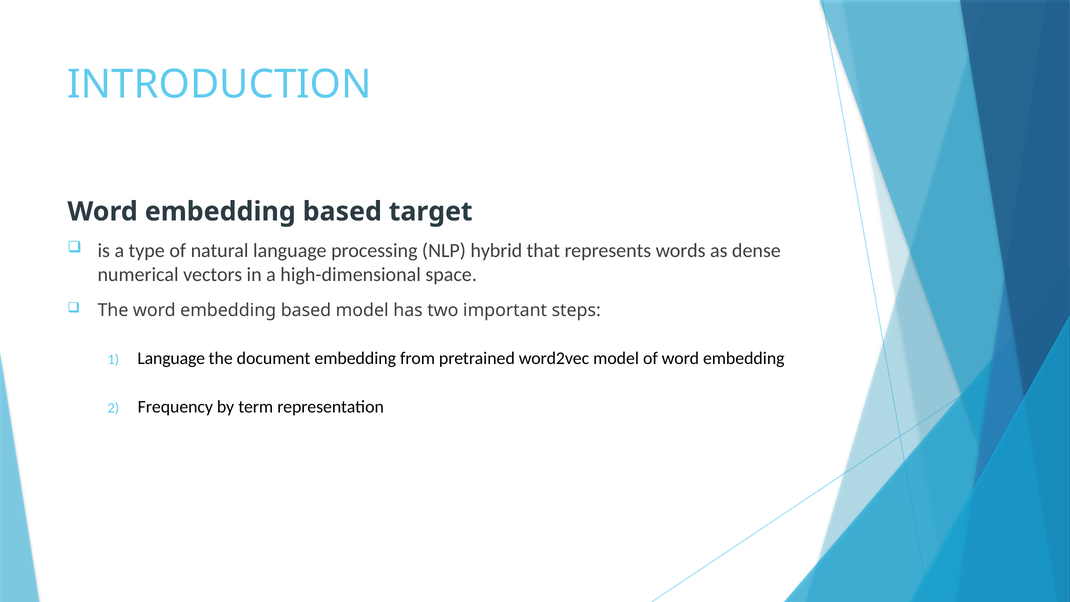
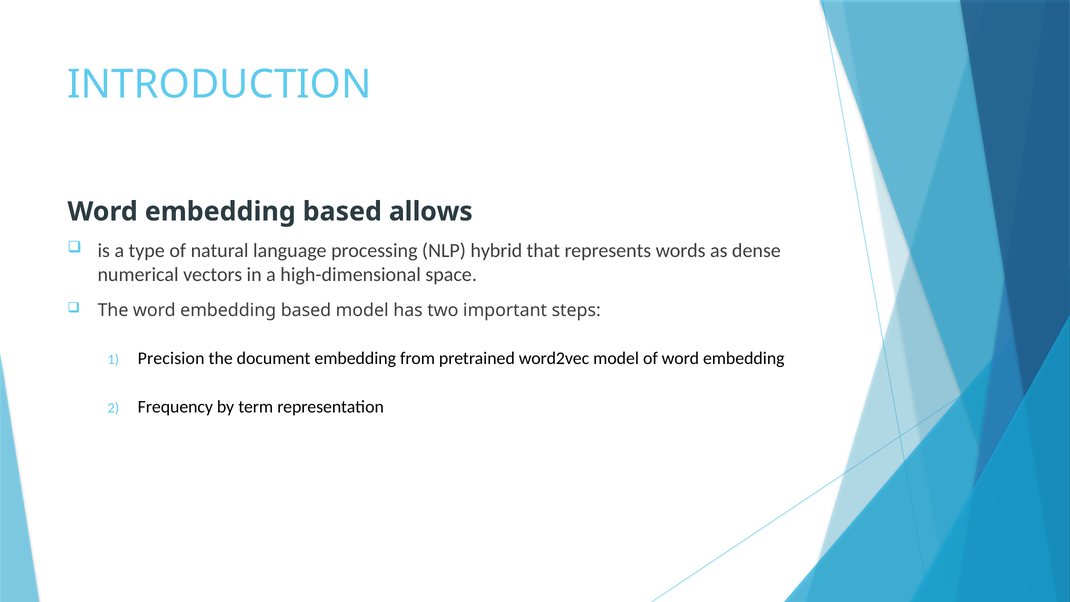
target: target -> allows
Language at (171, 358): Language -> Precision
